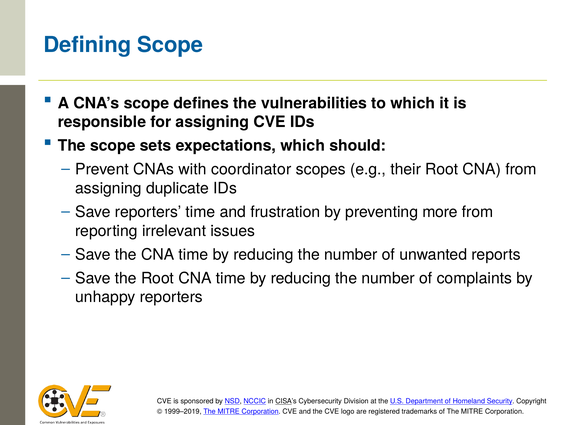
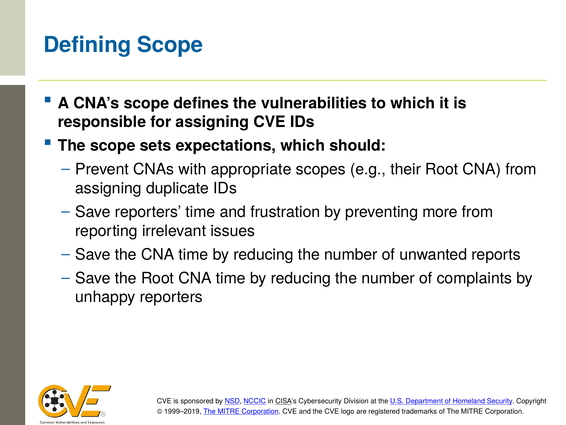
coordinator: coordinator -> appropriate
